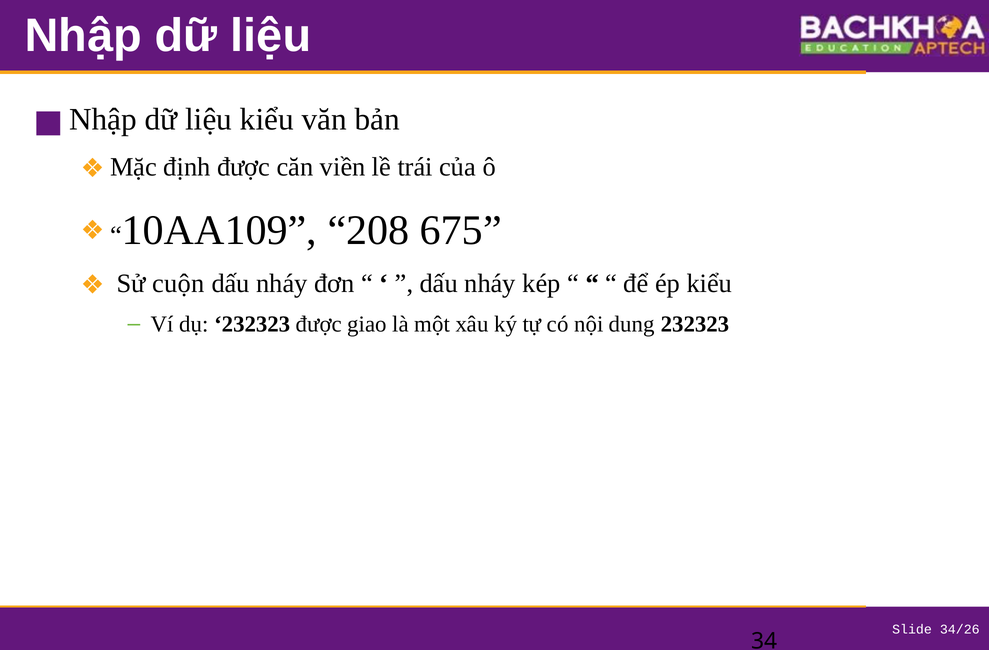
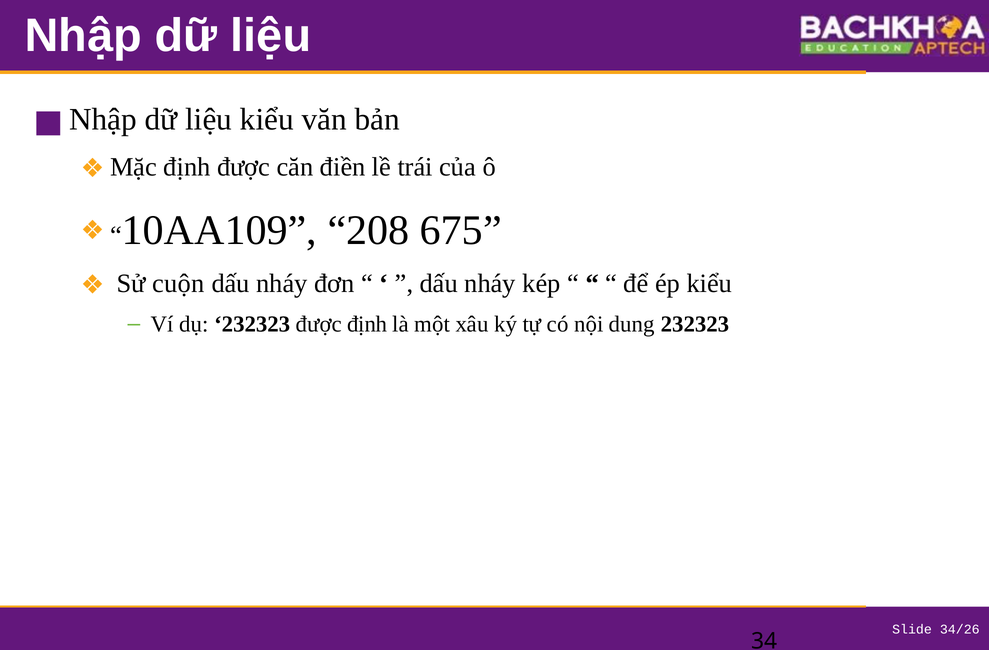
viền: viền -> điền
được giao: giao -> định
